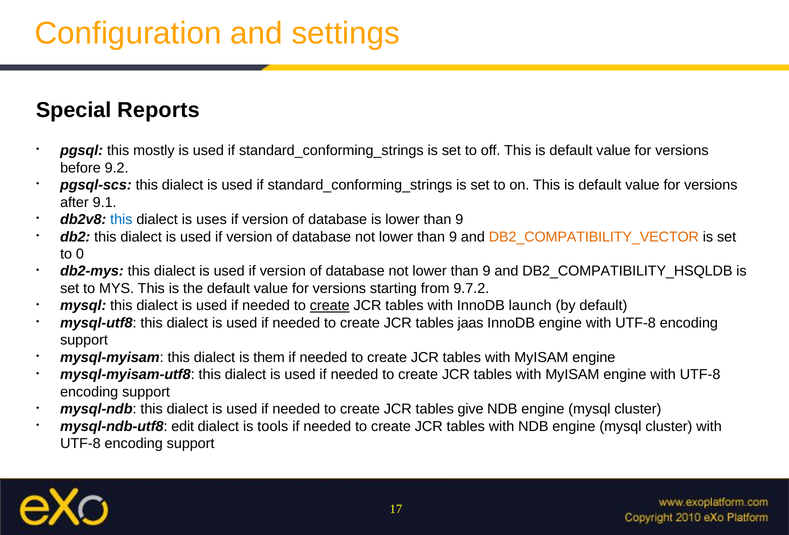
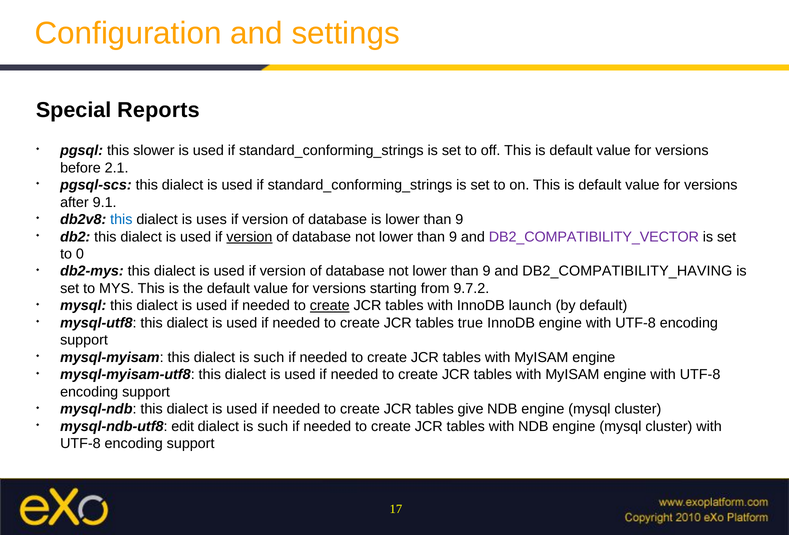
mostly: mostly -> slower
9.2: 9.2 -> 2.1
version at (249, 237) underline: none -> present
DB2_COMPATIBILITY_VECTOR colour: orange -> purple
DB2_COMPATIBILITY_HSQLDB: DB2_COMPATIBILITY_HSQLDB -> DB2_COMPATIBILITY_HAVING
jaas: jaas -> true
this dialect is them: them -> such
tools at (273, 426): tools -> such
